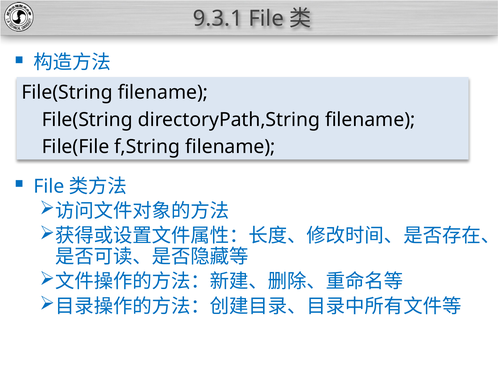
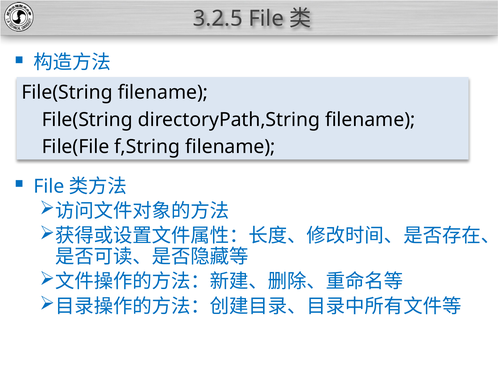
9.3.1: 9.3.1 -> 3.2.5
